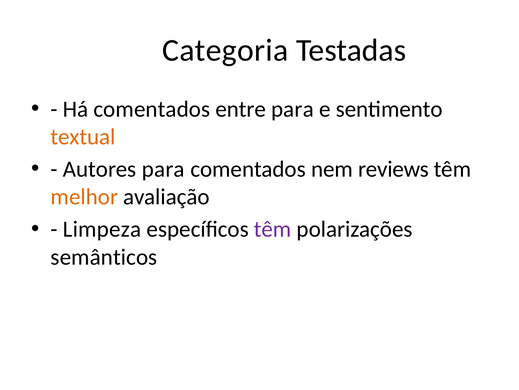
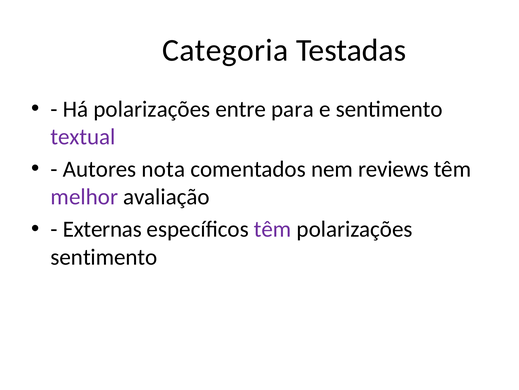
Há comentados: comentados -> polarizações
textual colour: orange -> purple
Autores para: para -> nota
melhor colour: orange -> purple
Limpeza: Limpeza -> Externas
semânticos at (104, 257): semânticos -> sentimento
